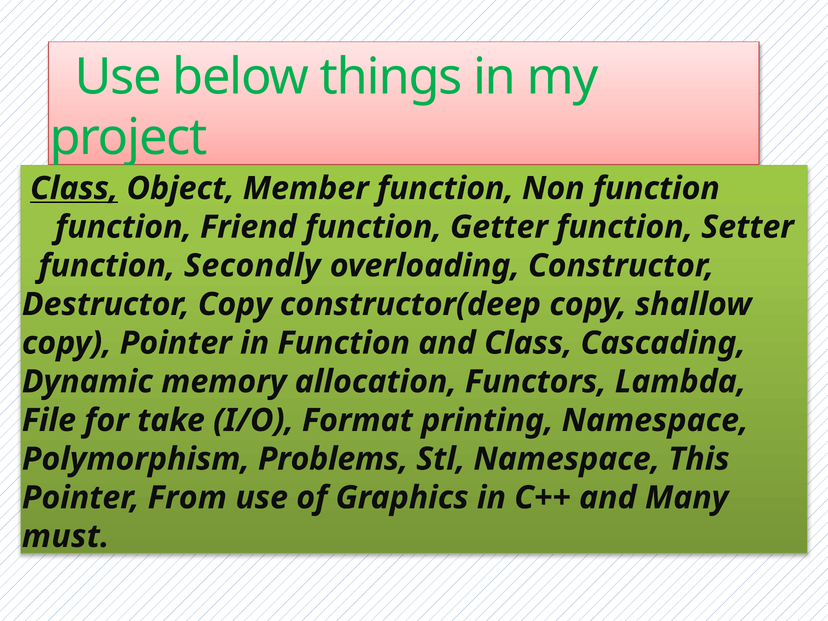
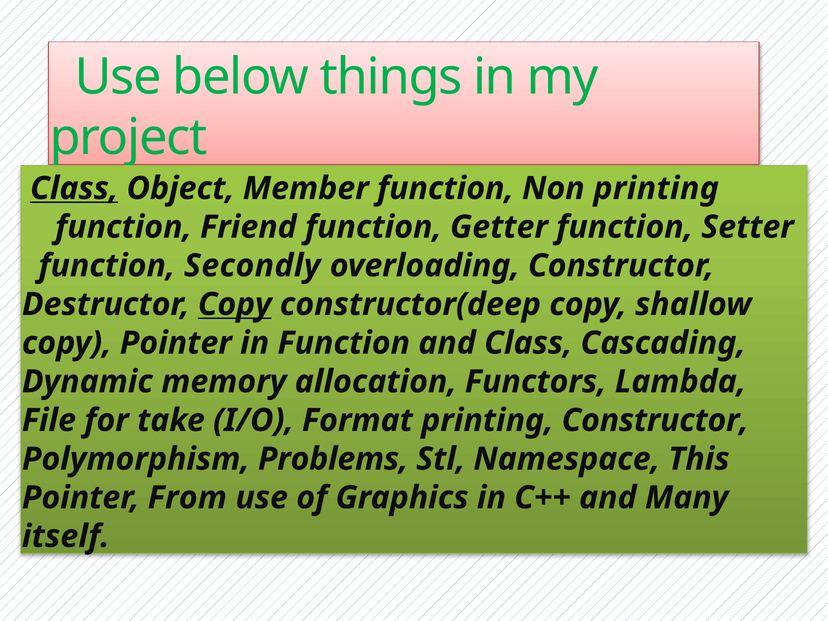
Non function: function -> printing
Copy at (235, 304) underline: none -> present
printing Namespace: Namespace -> Constructor
must: must -> itself
